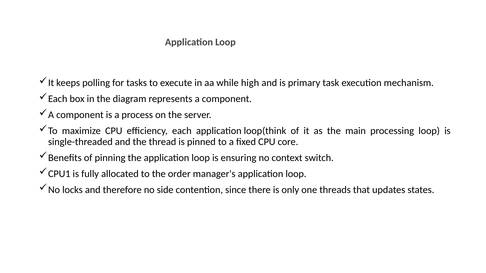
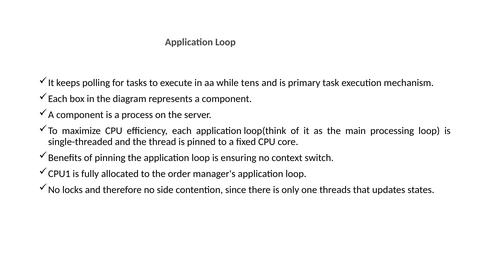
high: high -> tens
